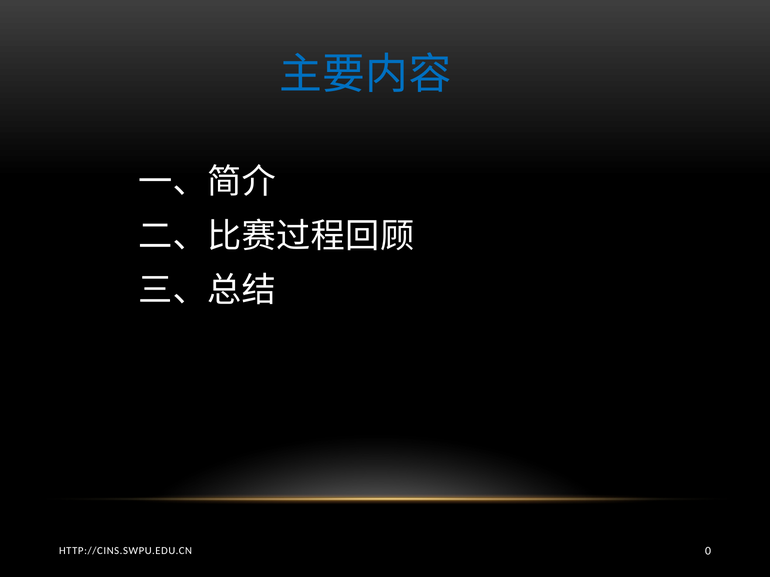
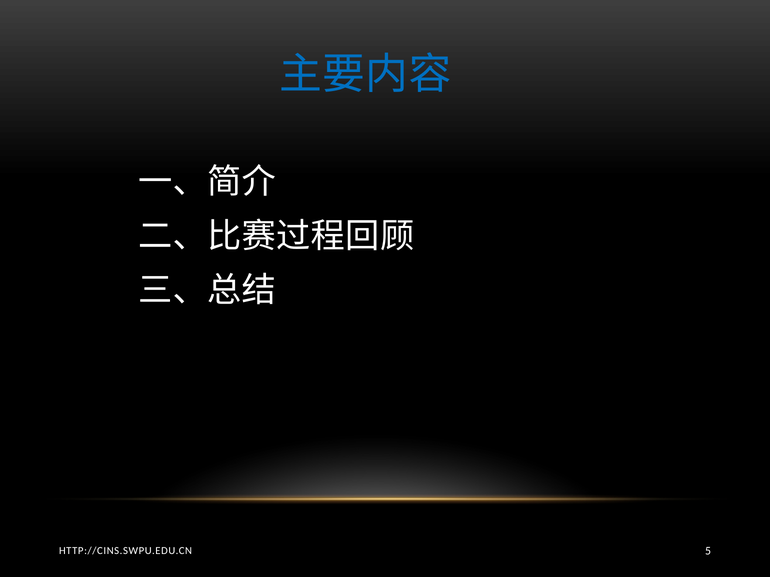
0: 0 -> 5
